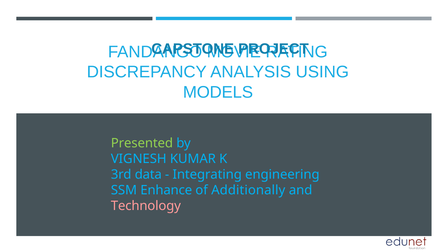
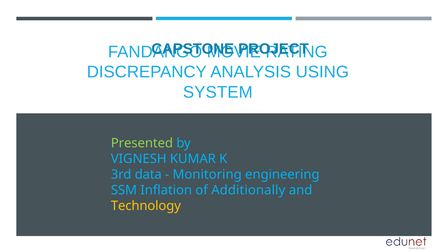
MODELS: MODELS -> SYSTEM
Integrating: Integrating -> Monitoring
Enhance: Enhance -> Inflation
Technology colour: pink -> yellow
